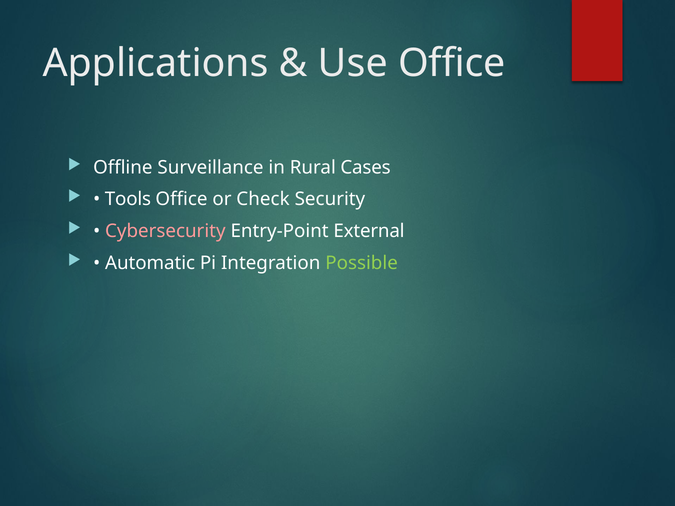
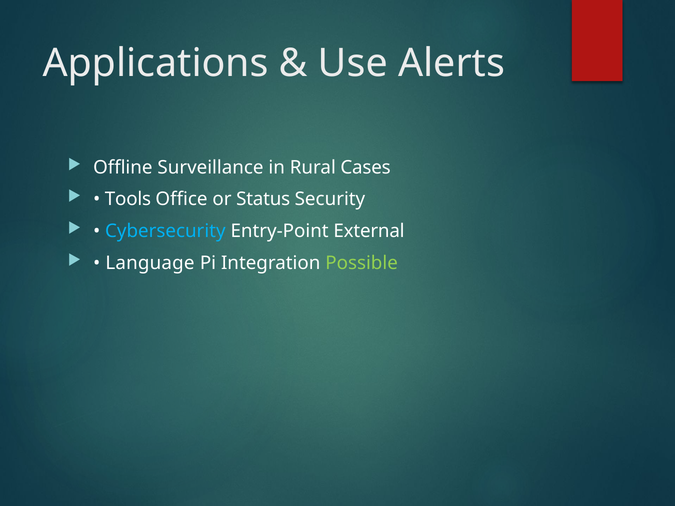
Use Office: Office -> Alerts
Check: Check -> Status
Cybersecurity colour: pink -> light blue
Automatic: Automatic -> Language
